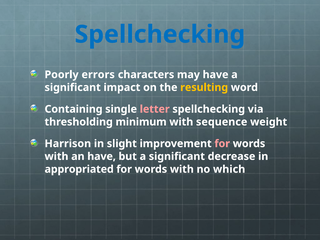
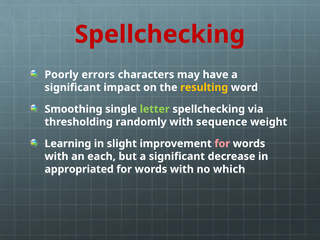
Spellchecking at (160, 34) colour: blue -> red
Containing: Containing -> Smoothing
letter colour: pink -> light green
minimum: minimum -> randomly
Harrison: Harrison -> Learning
an have: have -> each
